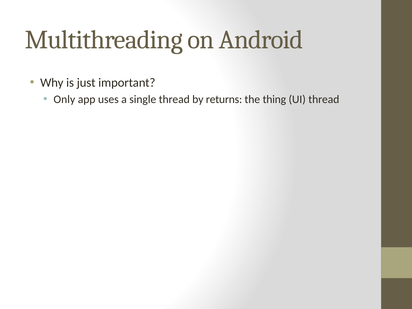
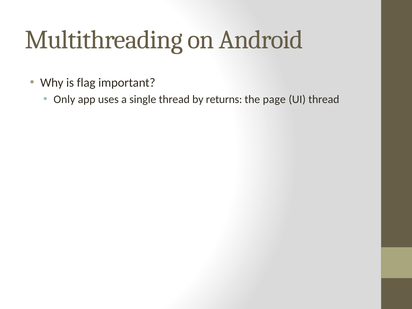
just: just -> flag
thing: thing -> page
